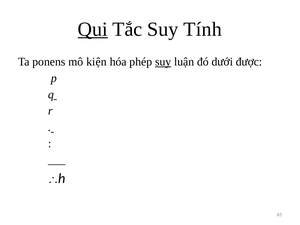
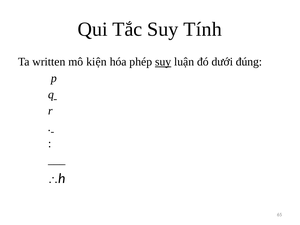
Qui underline: present -> none
ponens: ponens -> written
được: được -> đúng
